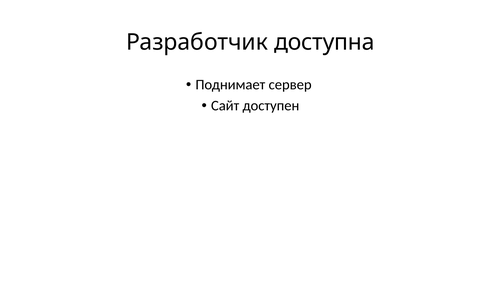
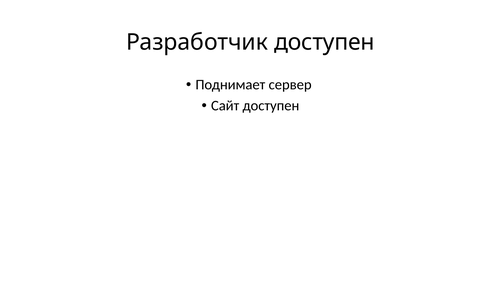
Разработчик доступна: доступна -> доступен
